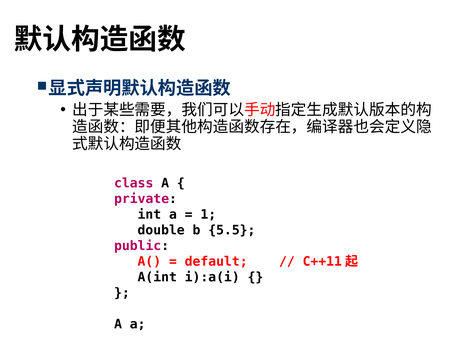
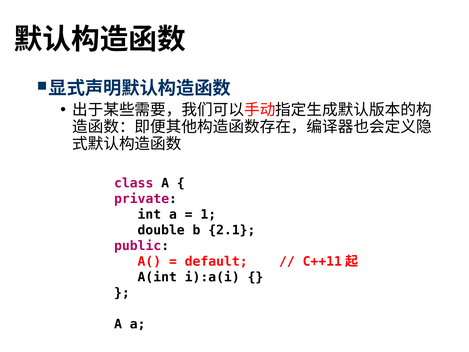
5.5: 5.5 -> 2.1
